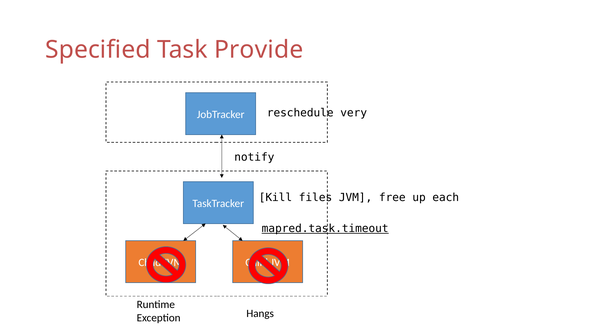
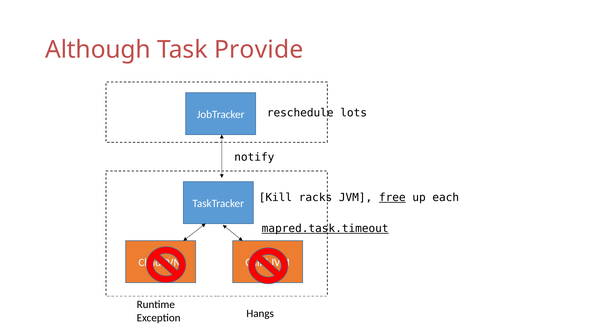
Specified: Specified -> Although
very: very -> lots
files: files -> racks
free underline: none -> present
